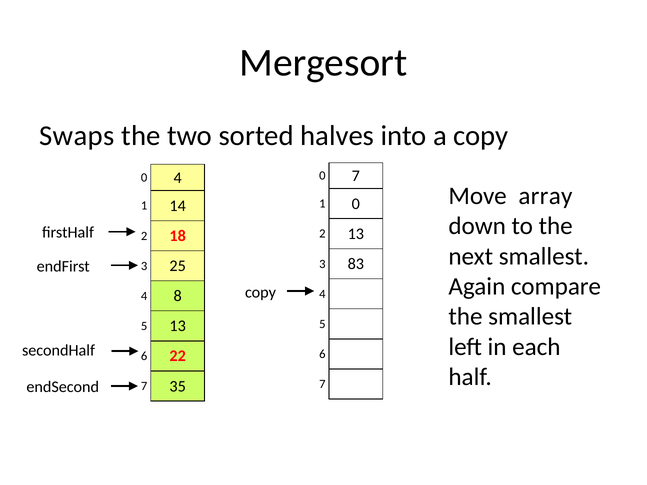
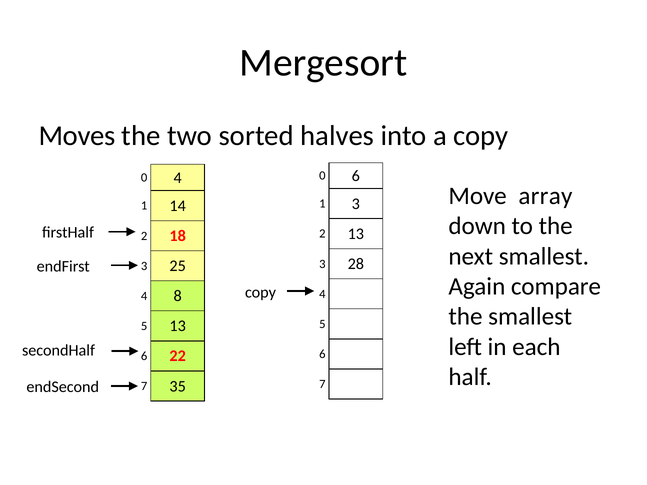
Swaps: Swaps -> Moves
0 7: 7 -> 6
1 0: 0 -> 3
83: 83 -> 28
